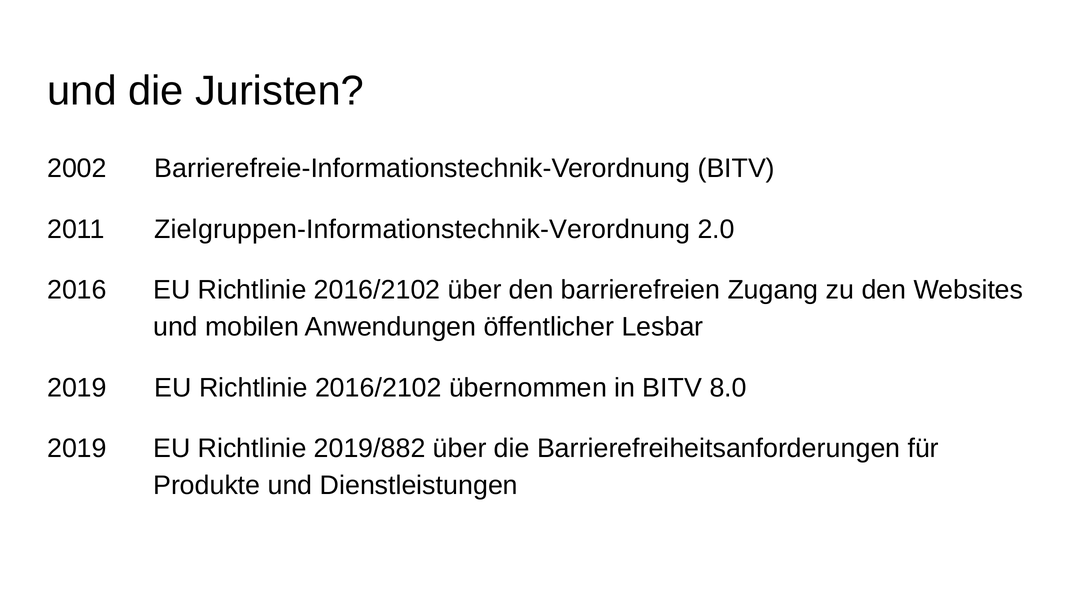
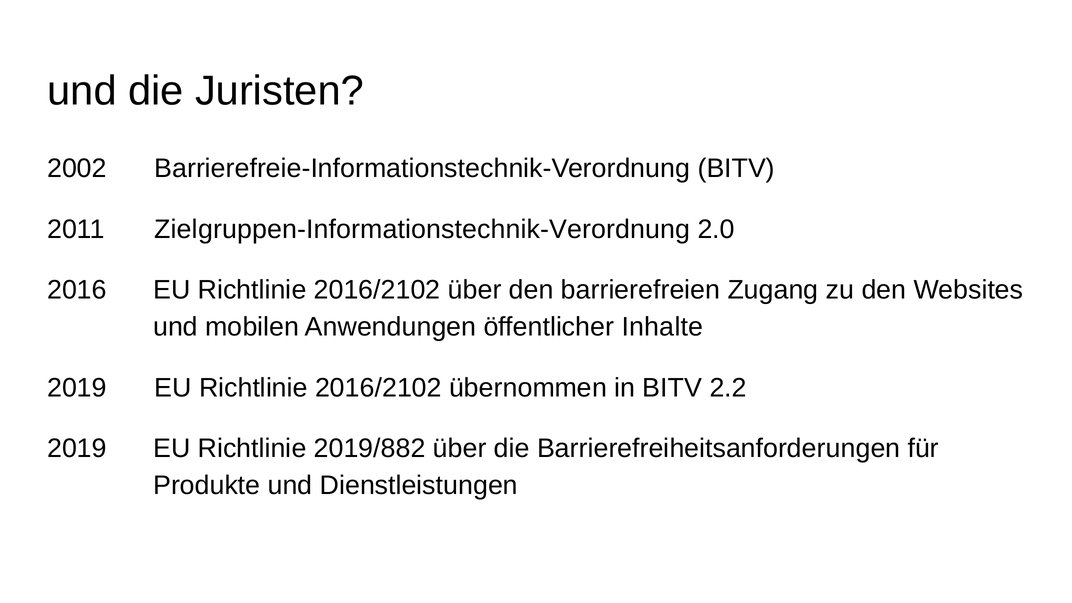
Lesbar: Lesbar -> Inhalte
8.0: 8.0 -> 2.2
